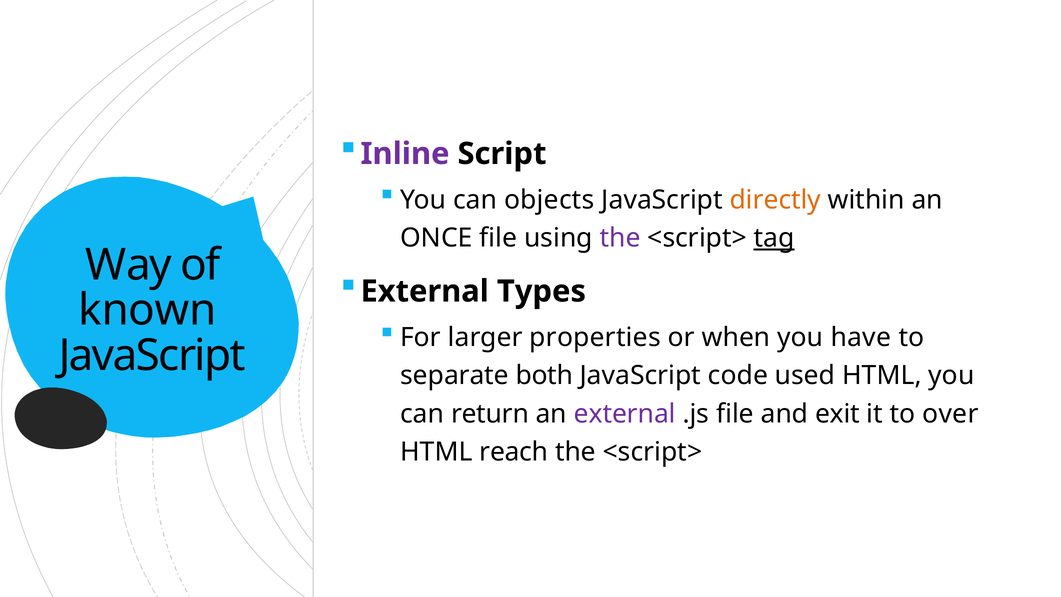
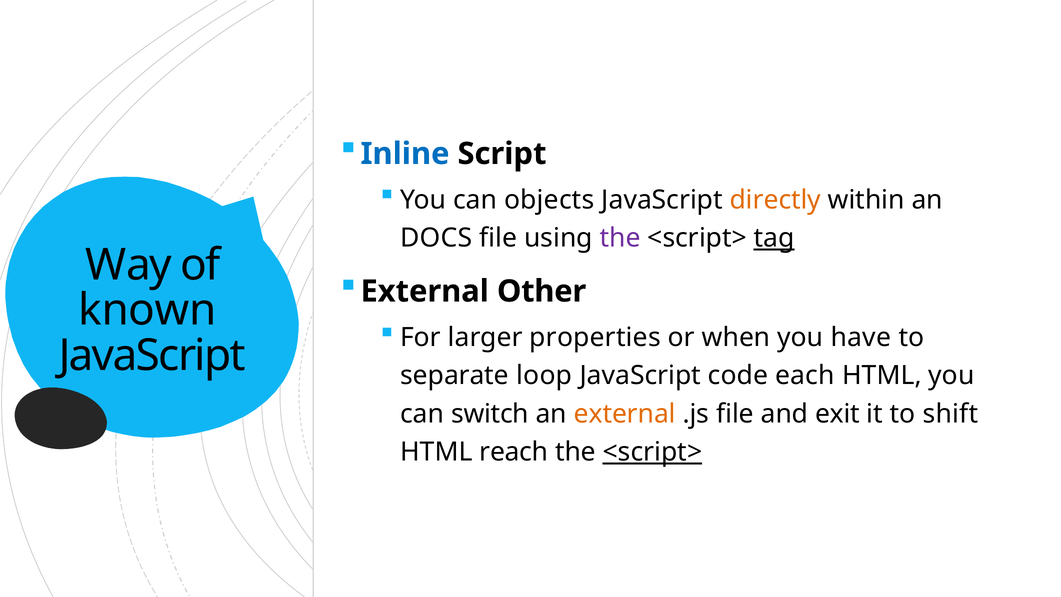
Inline colour: purple -> blue
ONCE: ONCE -> DOCS
Types: Types -> Other
both: both -> loop
used: used -> each
return: return -> switch
external at (625, 414) colour: purple -> orange
over: over -> shift
<script> at (652, 452) underline: none -> present
